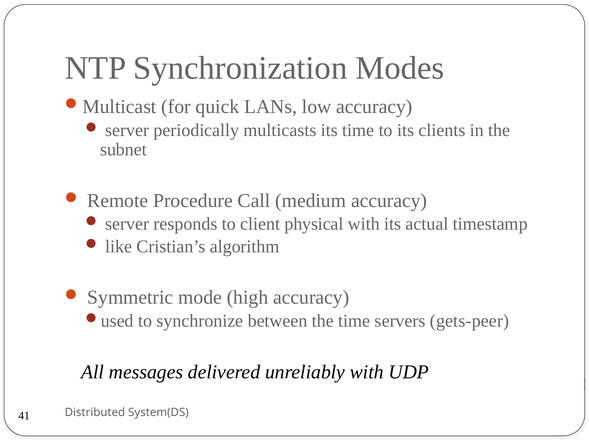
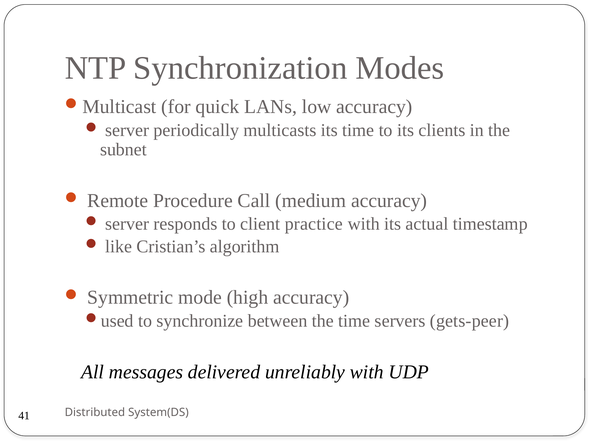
physical: physical -> practice
